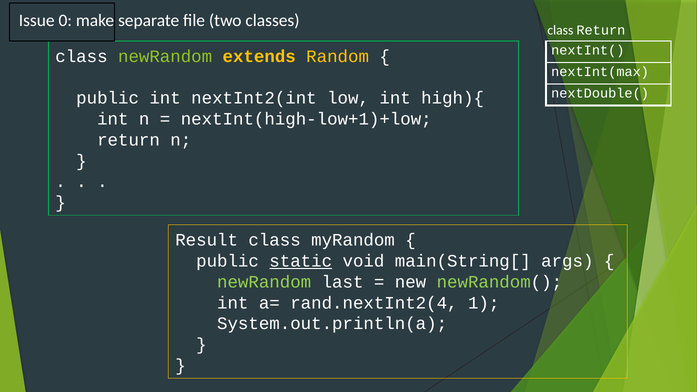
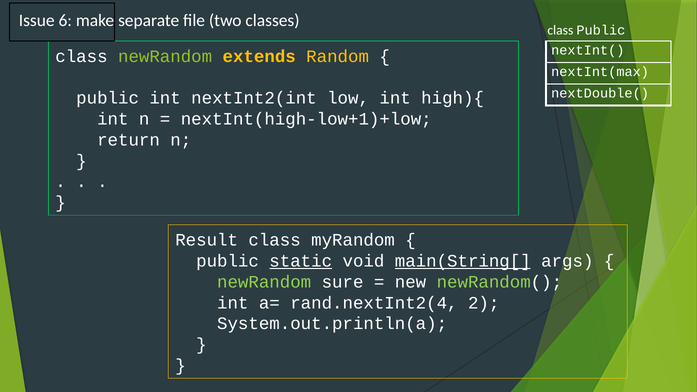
0: 0 -> 6
class Return: Return -> Public
main(String[ underline: none -> present
last: last -> sure
1: 1 -> 2
